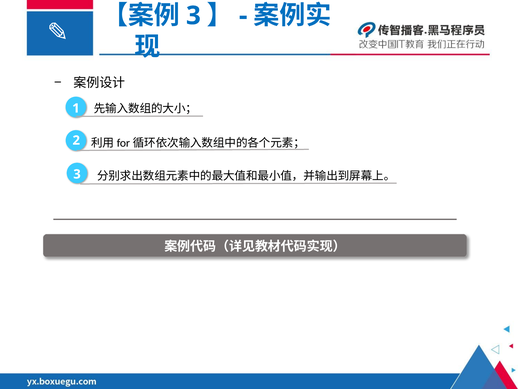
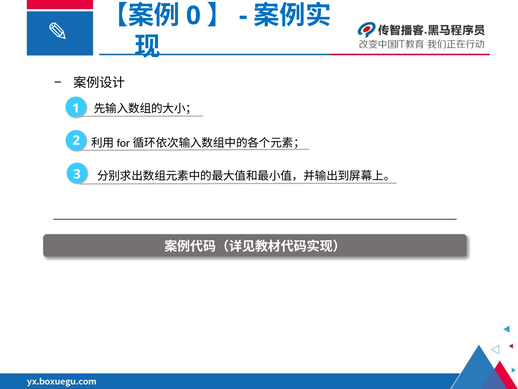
3 at (193, 16): 3 -> 0
